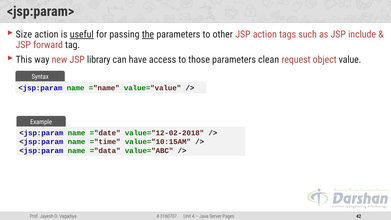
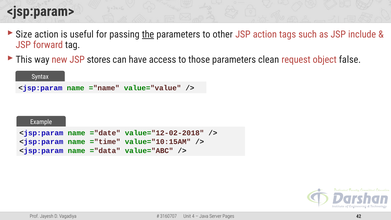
useful underline: present -> none
library: library -> stores
value: value -> false
